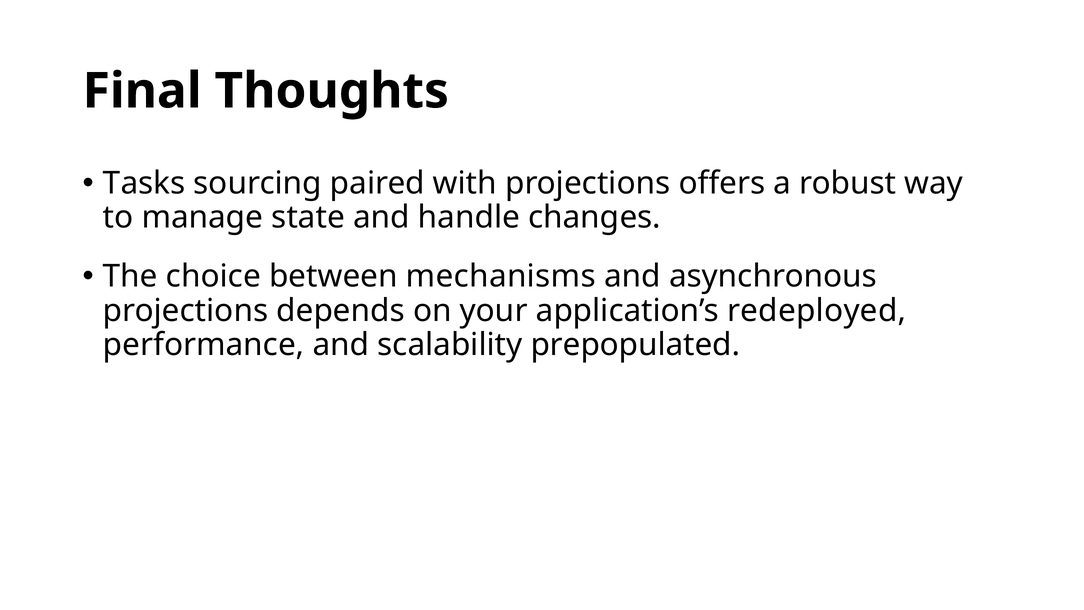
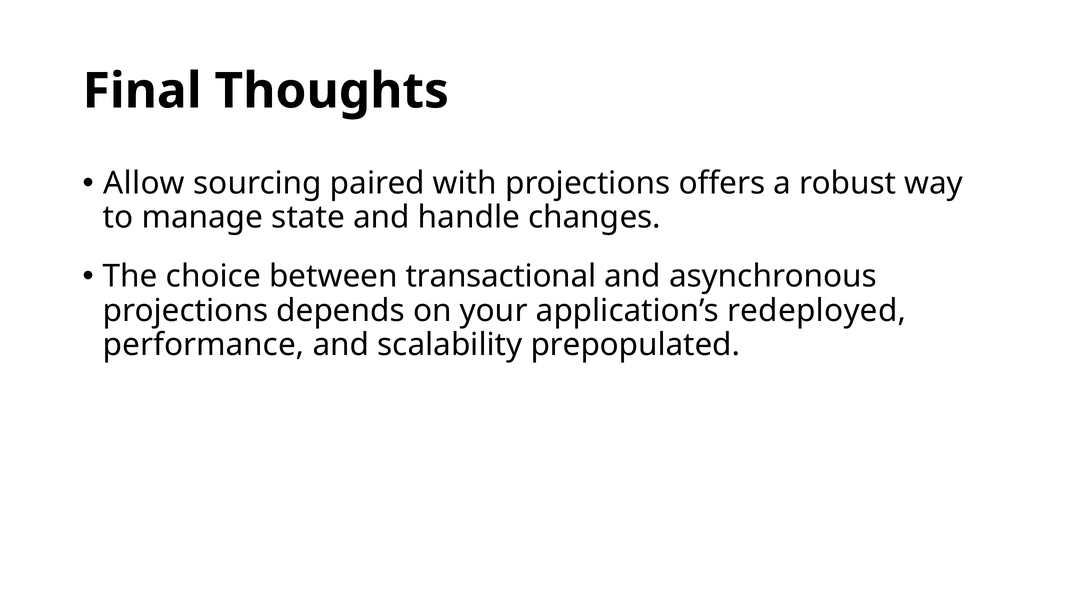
Tasks: Tasks -> Allow
mechanisms: mechanisms -> transactional
